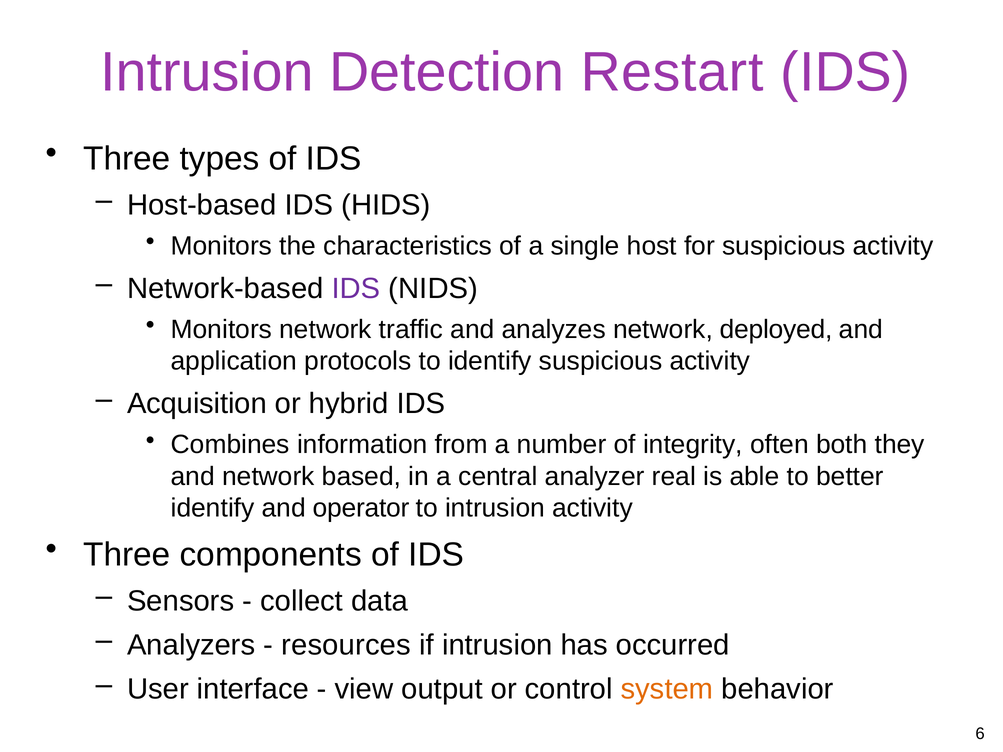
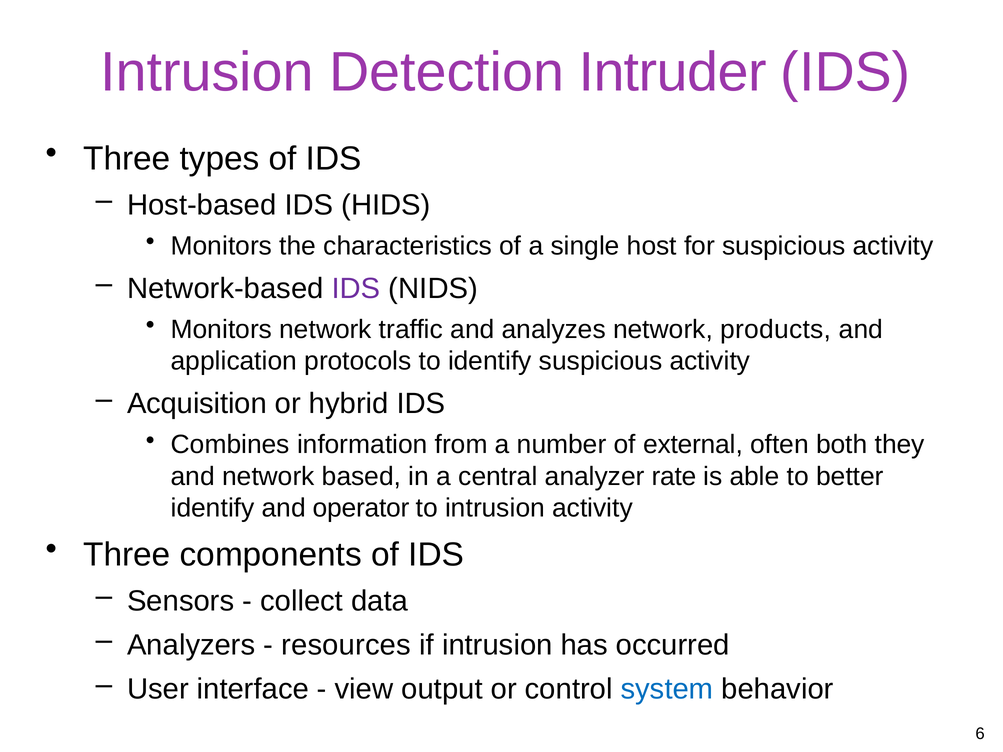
Restart: Restart -> Intruder
deployed: deployed -> products
integrity: integrity -> external
real: real -> rate
system colour: orange -> blue
